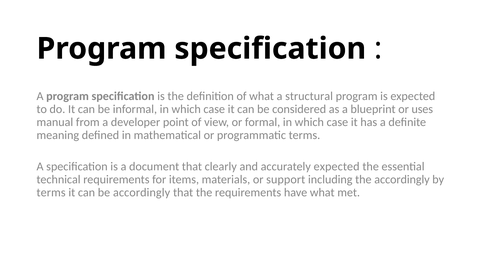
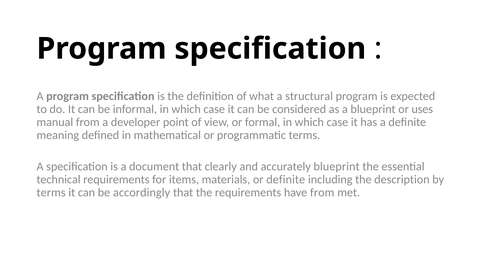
accurately expected: expected -> blueprint
or support: support -> definite
the accordingly: accordingly -> description
have what: what -> from
